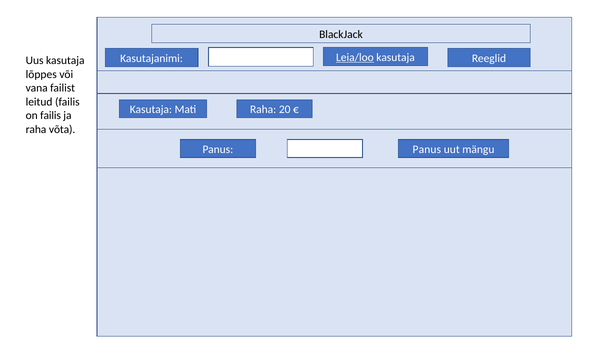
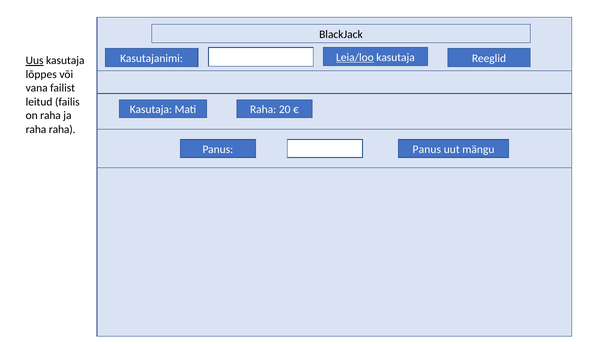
Uus underline: none -> present
on failis: failis -> raha
raha võta: võta -> raha
